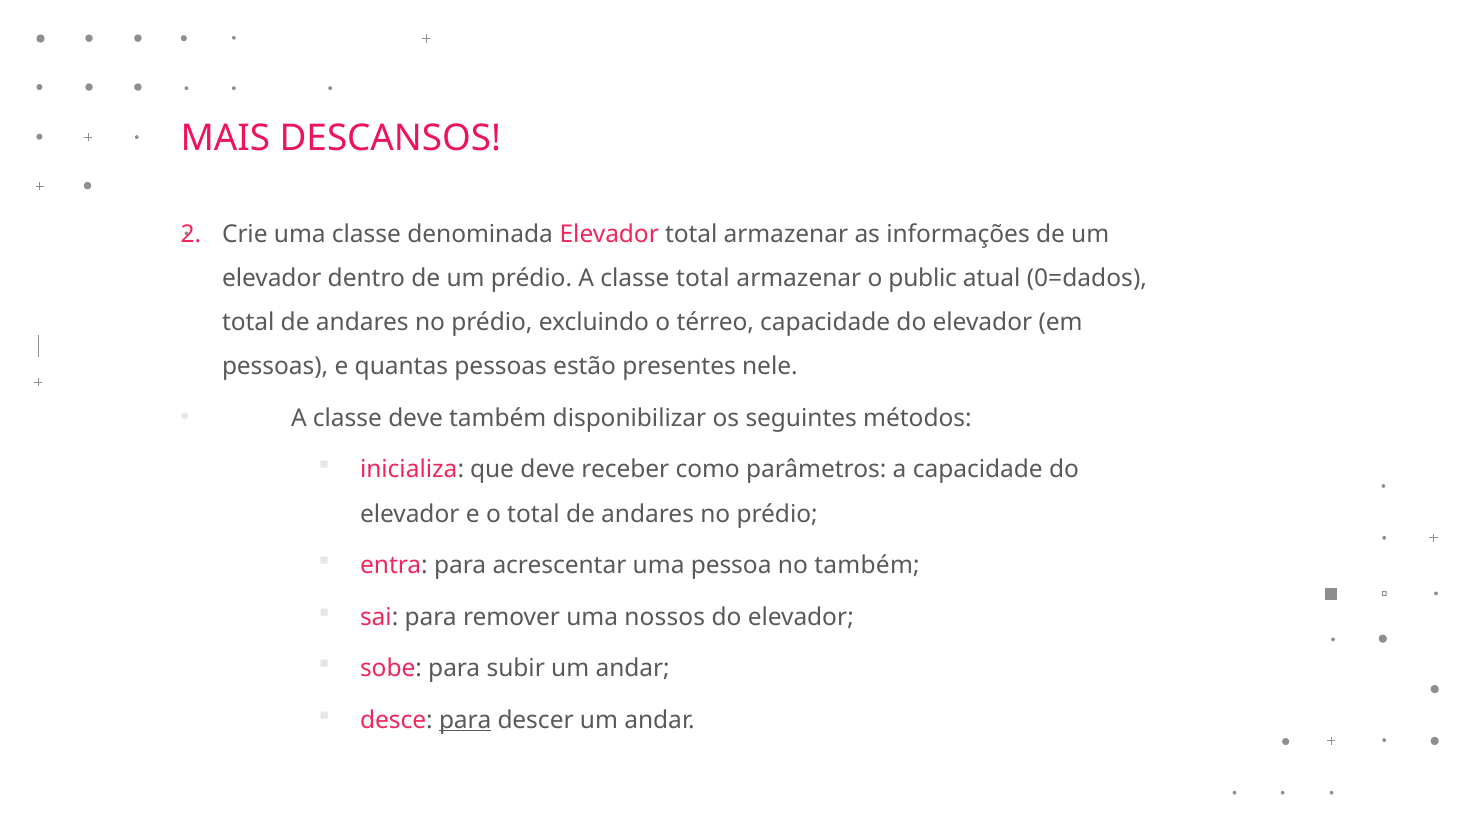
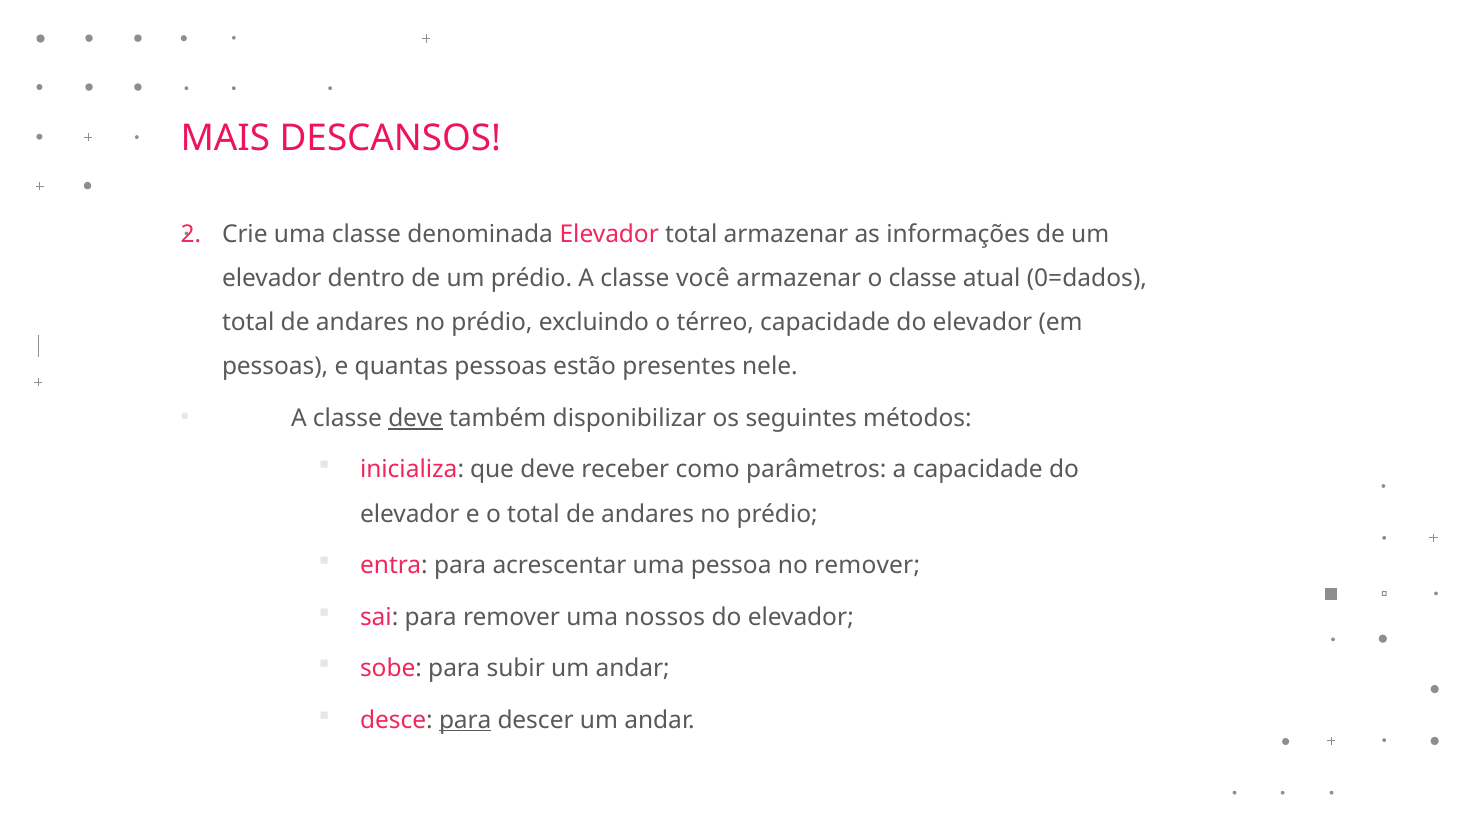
classe total: total -> você
o public: public -> classe
deve at (416, 418) underline: none -> present
no também: também -> remover
